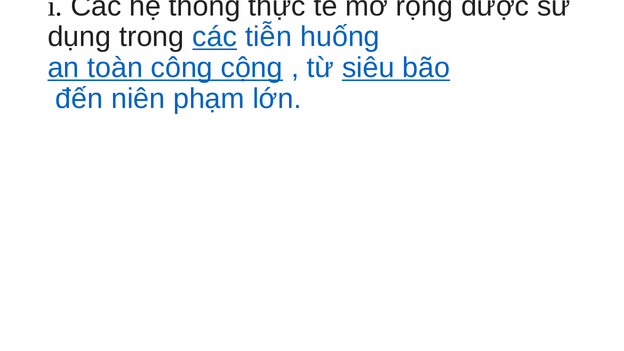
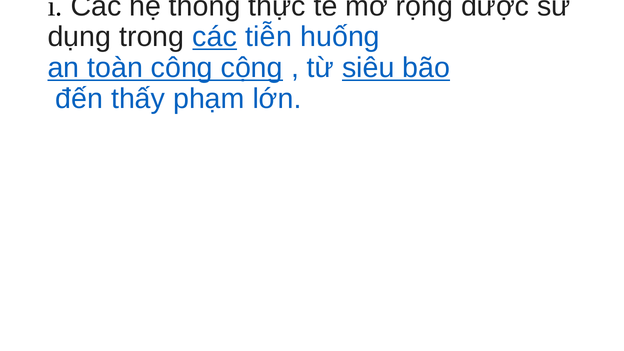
niên: niên -> thấy
